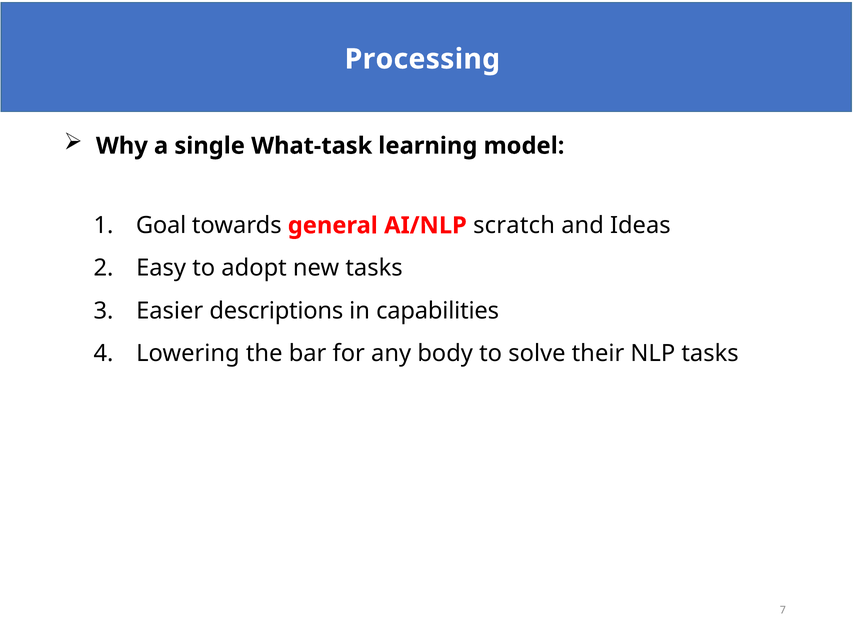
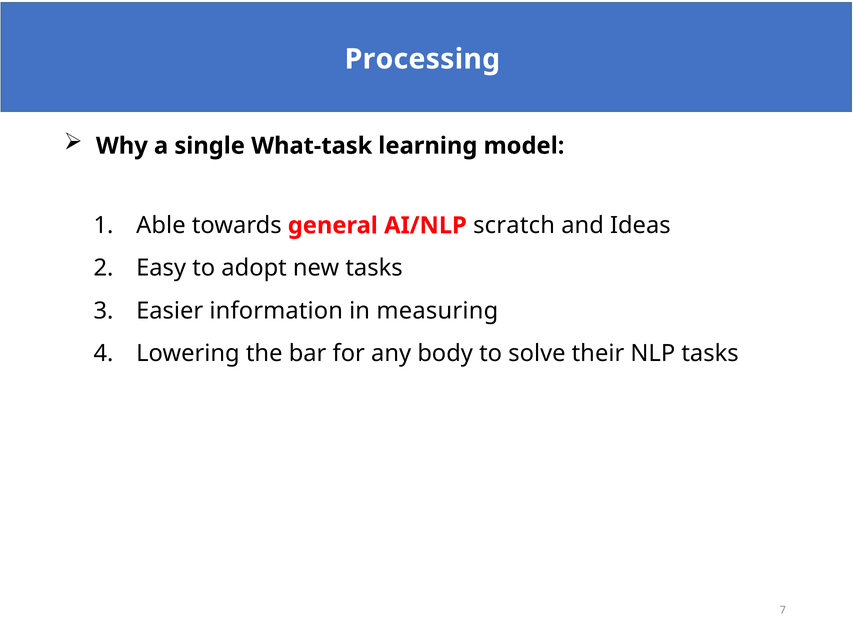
Goal: Goal -> Able
descriptions: descriptions -> information
capabilities: capabilities -> measuring
